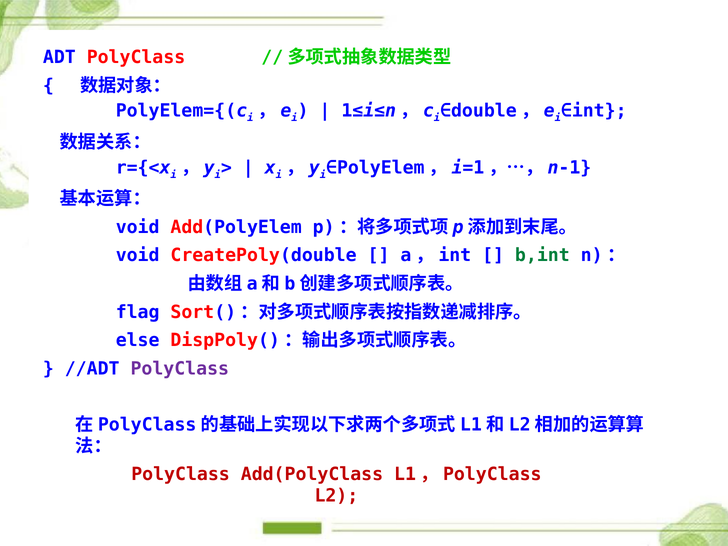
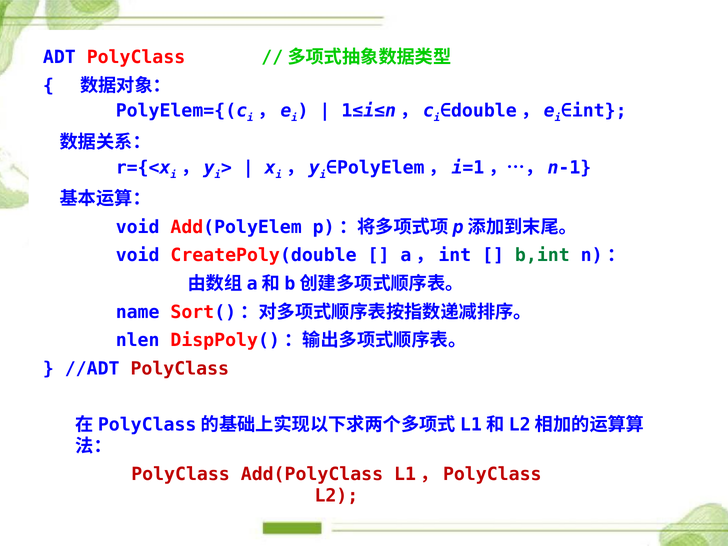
flag: flag -> name
else: else -> nlen
PolyClass at (180, 369) colour: purple -> red
